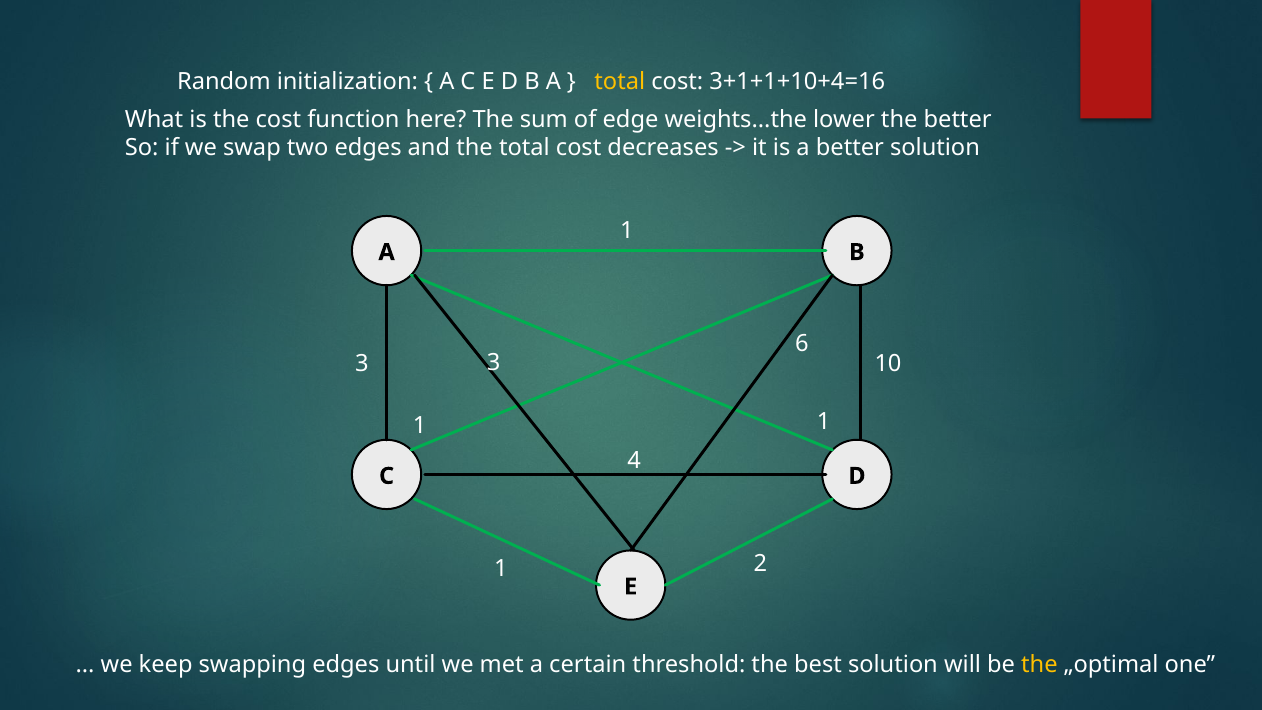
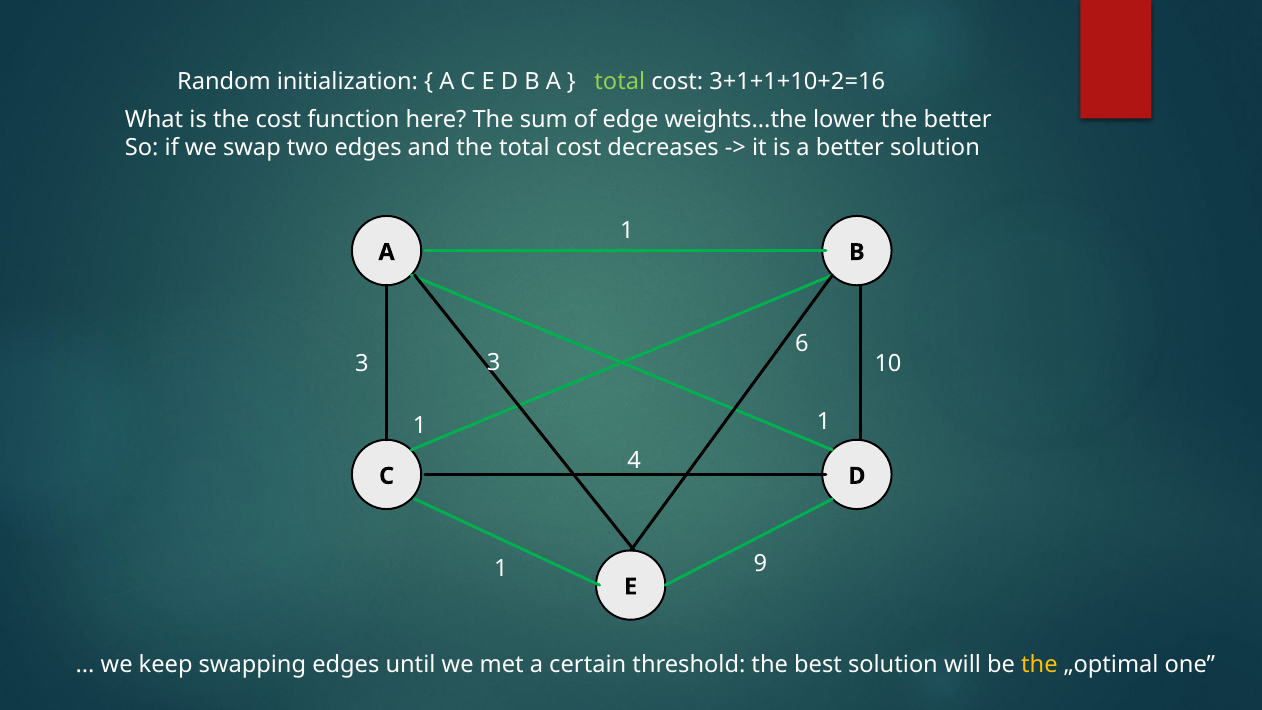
total at (620, 82) colour: yellow -> light green
3+1+1+10+4=16: 3+1+1+10+4=16 -> 3+1+1+10+2=16
2: 2 -> 9
